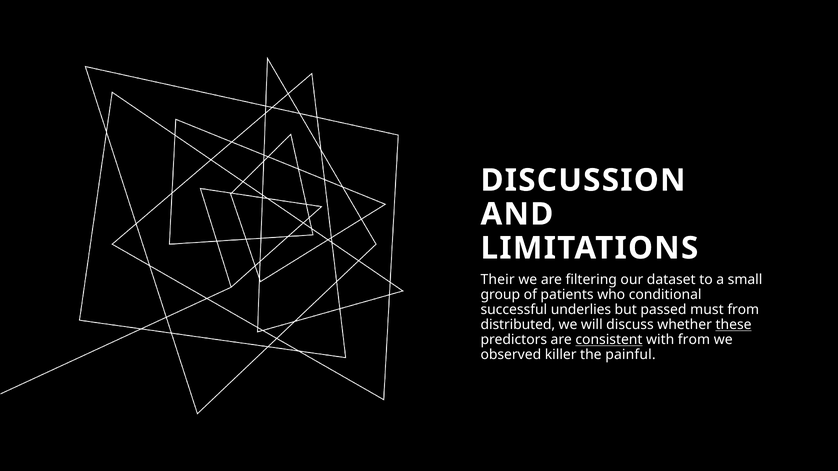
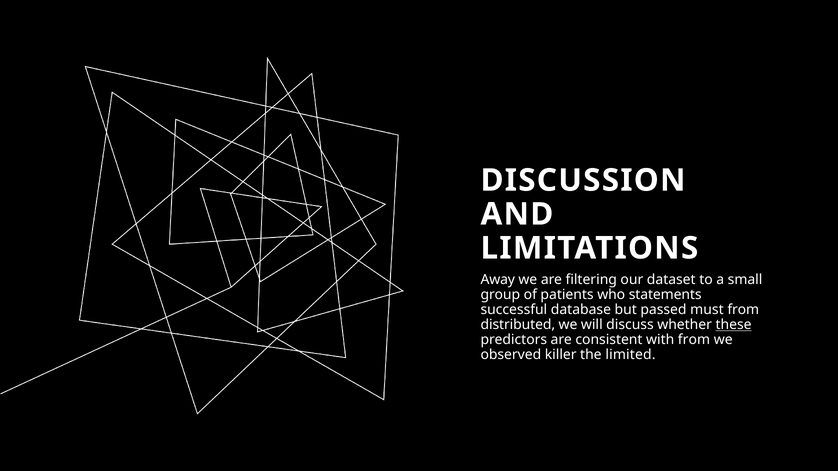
Their: Their -> Away
conditional: conditional -> statements
underlies: underlies -> database
consistent underline: present -> none
painful: painful -> limited
